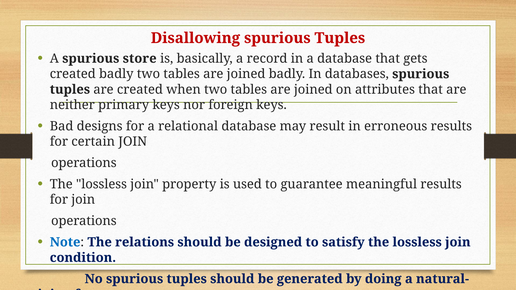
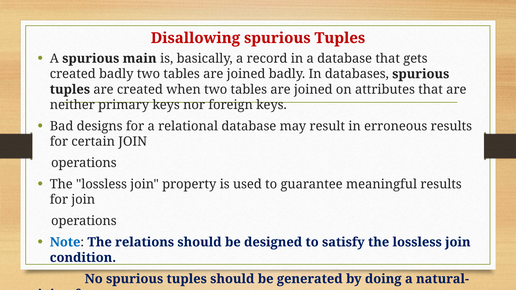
store: store -> main
